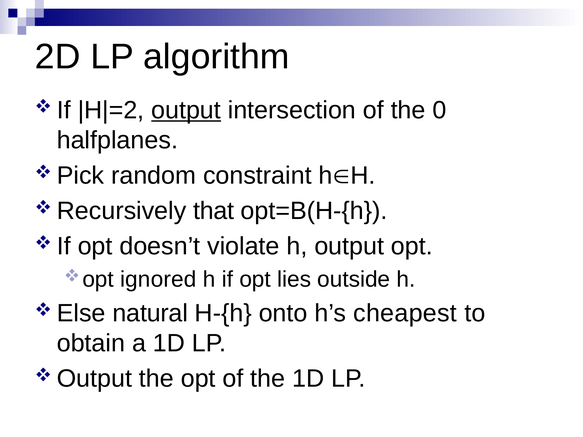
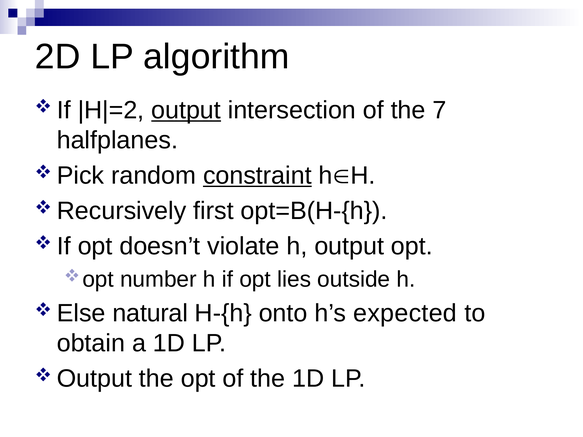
0: 0 -> 7
constraint underline: none -> present
that: that -> first
ignored: ignored -> number
cheapest: cheapest -> expected
